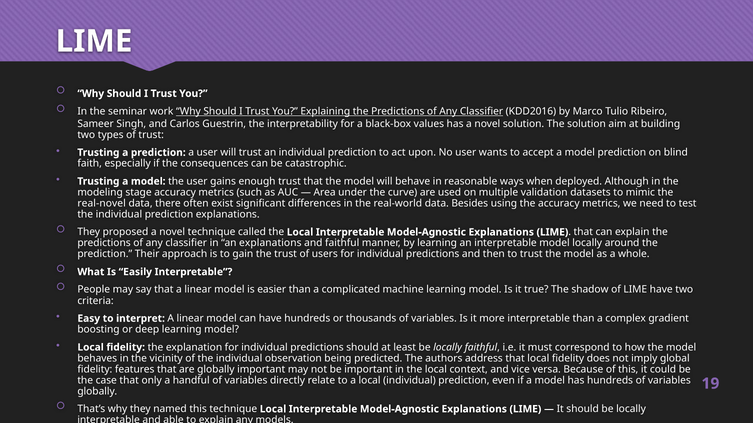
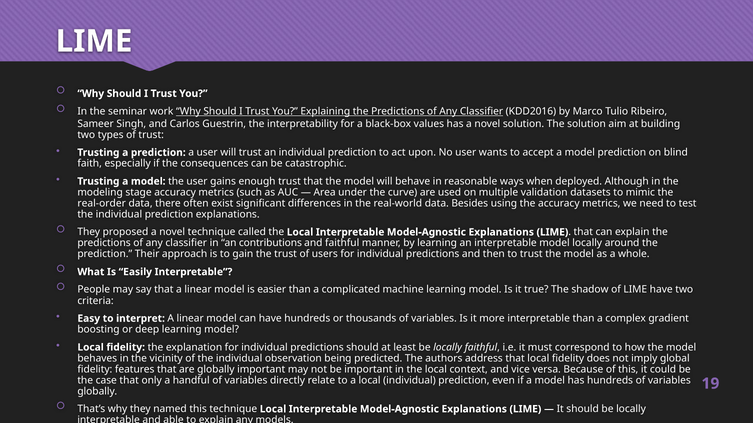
real-novel: real-novel -> real-order
an explanations: explanations -> contributions
